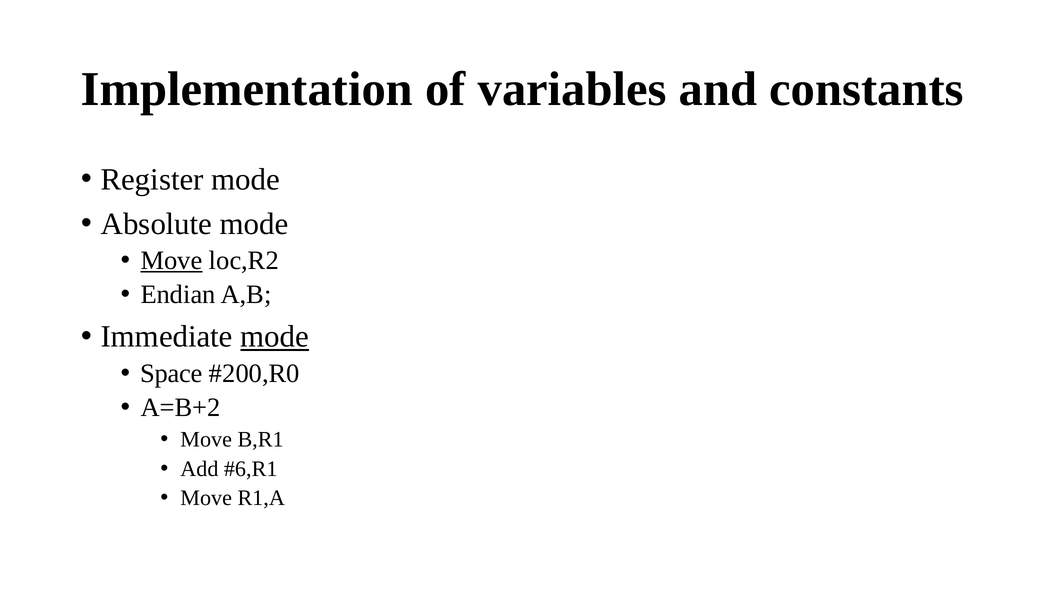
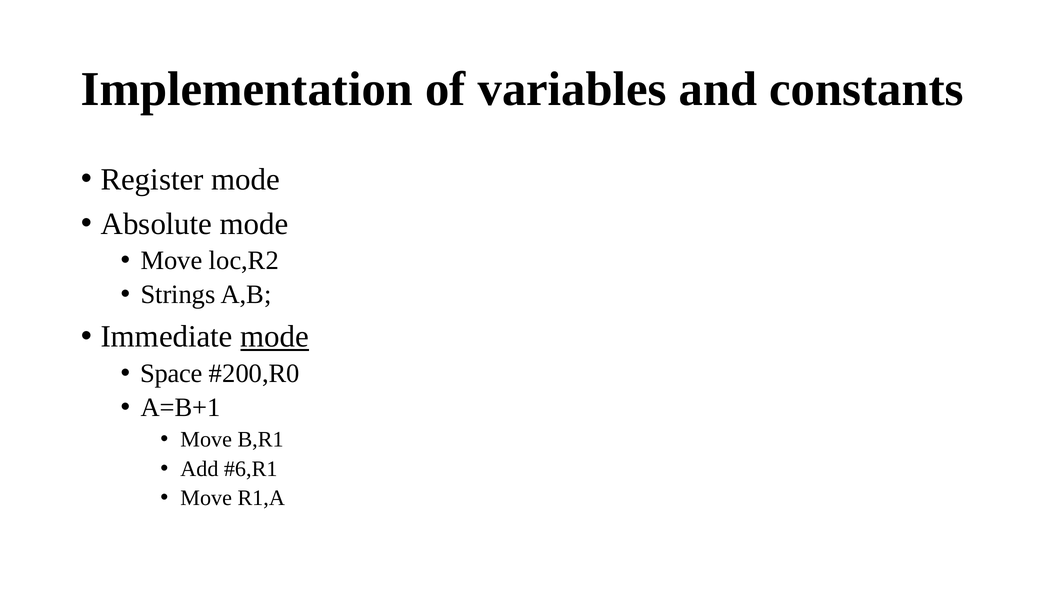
Move at (171, 260) underline: present -> none
Endian: Endian -> Strings
A=B+2: A=B+2 -> A=B+1
